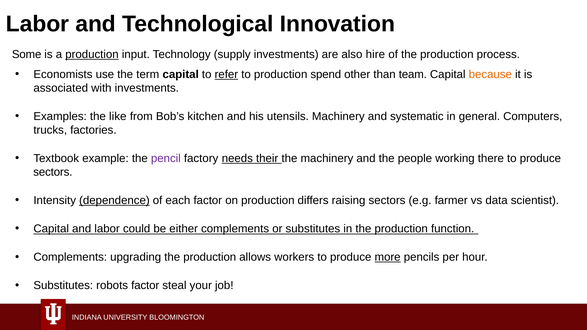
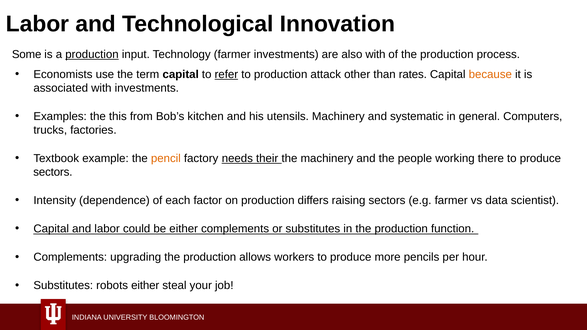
Technology supply: supply -> farmer
also hire: hire -> with
spend: spend -> attack
team: team -> rates
like: like -> this
pencil colour: purple -> orange
dependence underline: present -> none
more underline: present -> none
robots factor: factor -> either
